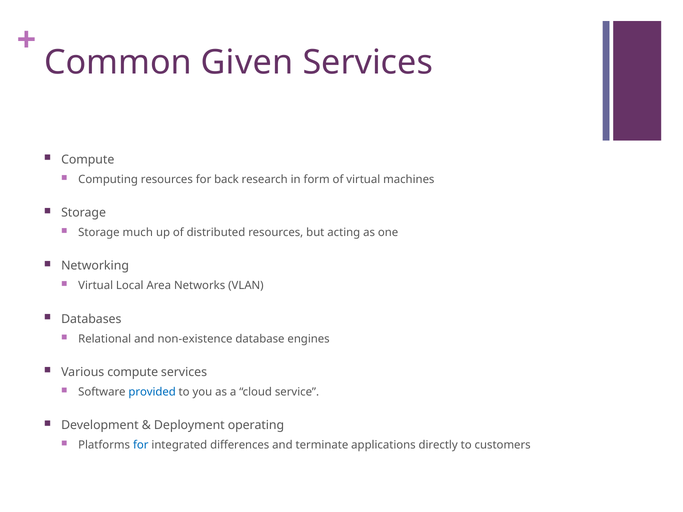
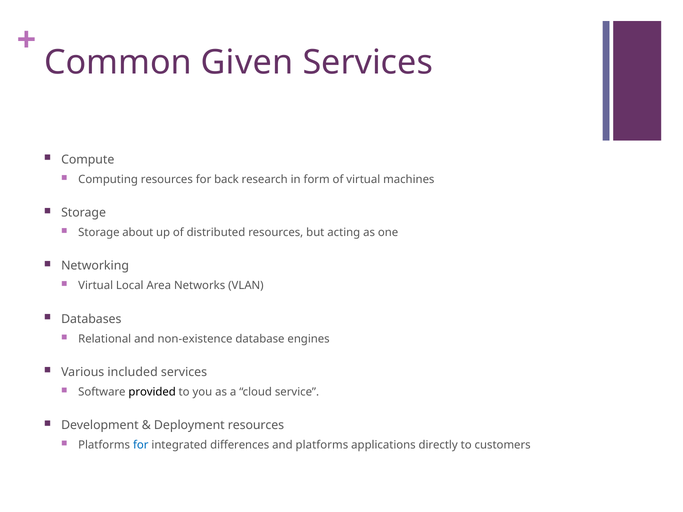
much: much -> about
Various compute: compute -> included
provided colour: blue -> black
Deployment operating: operating -> resources
and terminate: terminate -> platforms
